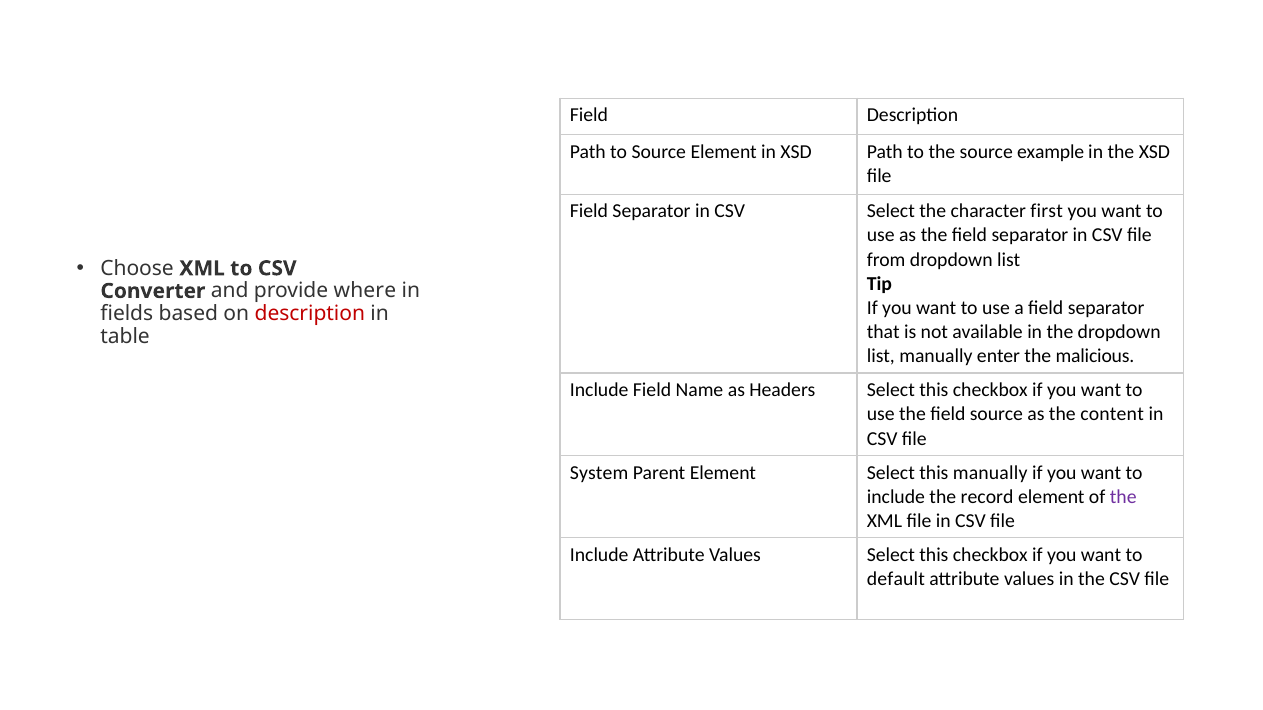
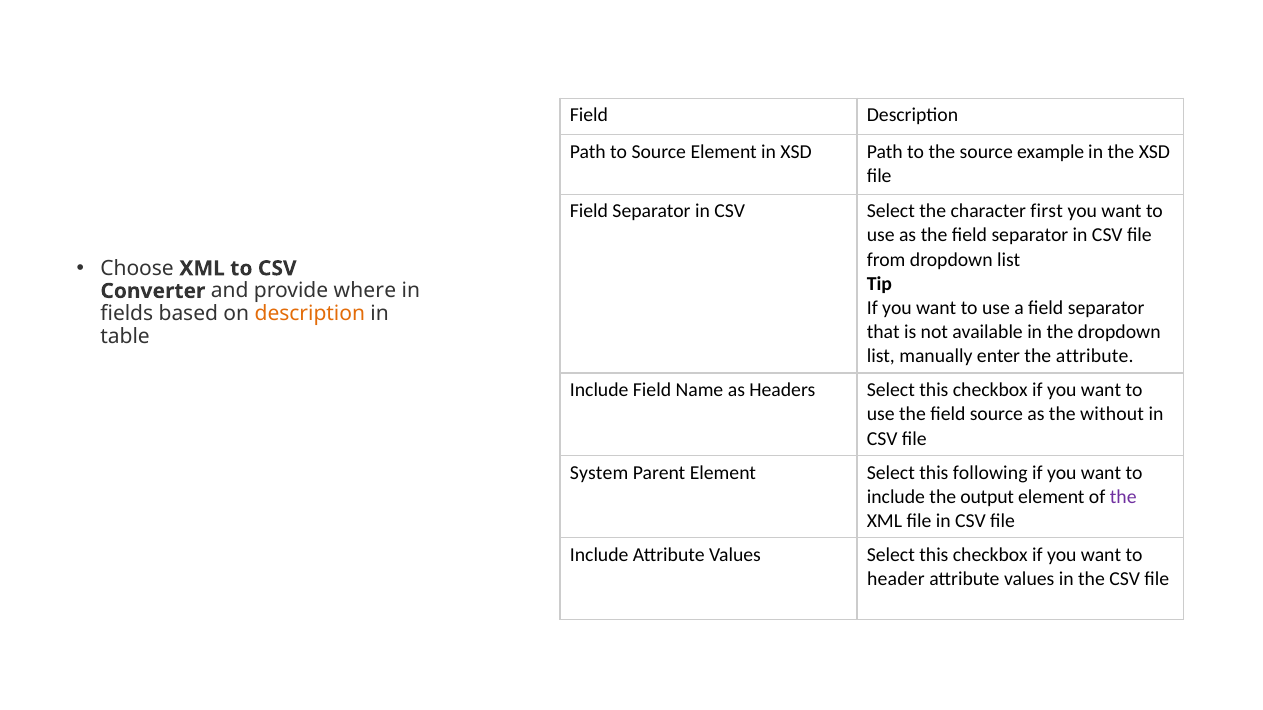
description at (310, 314) colour: red -> orange
the malicious: malicious -> attribute
content: content -> without
this manually: manually -> following
record: record -> output
default: default -> header
